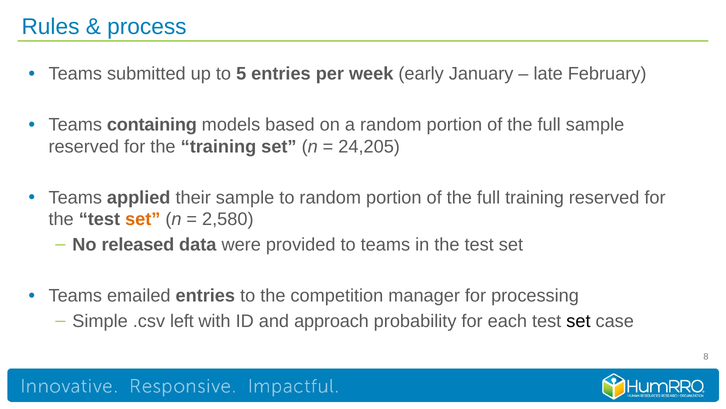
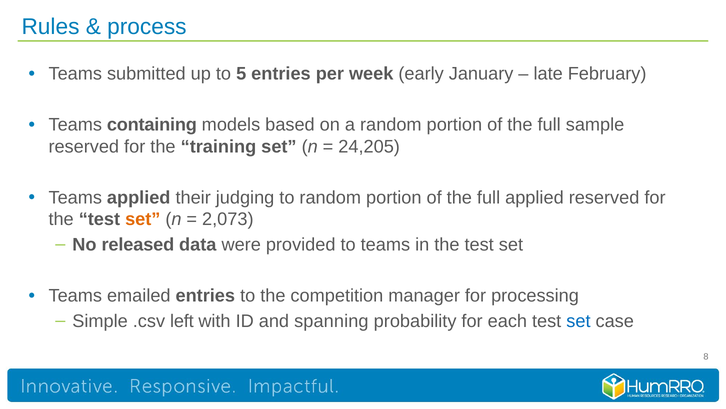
their sample: sample -> judging
full training: training -> applied
2,580: 2,580 -> 2,073
approach: approach -> spanning
set at (578, 321) colour: black -> blue
